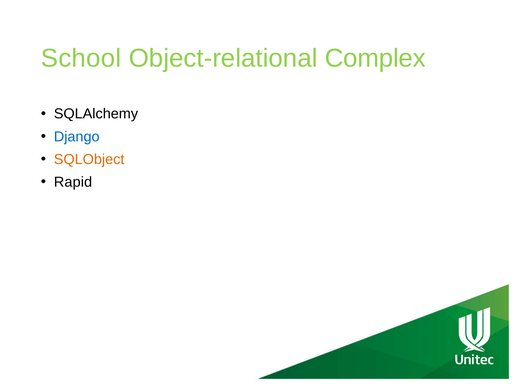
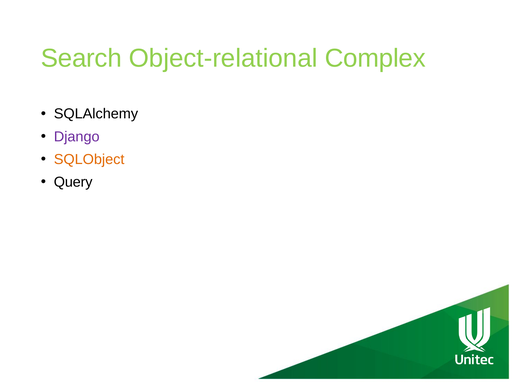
School: School -> Search
Django colour: blue -> purple
Rapid: Rapid -> Query
